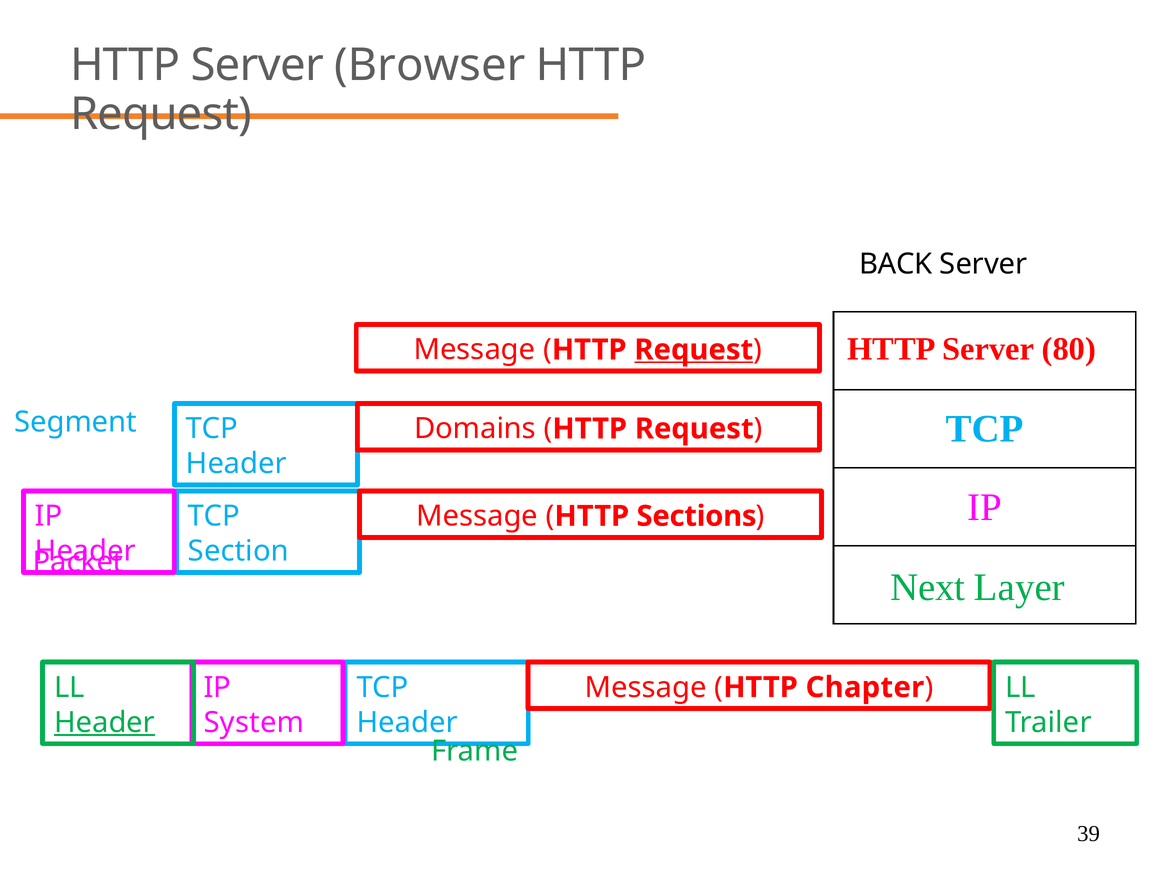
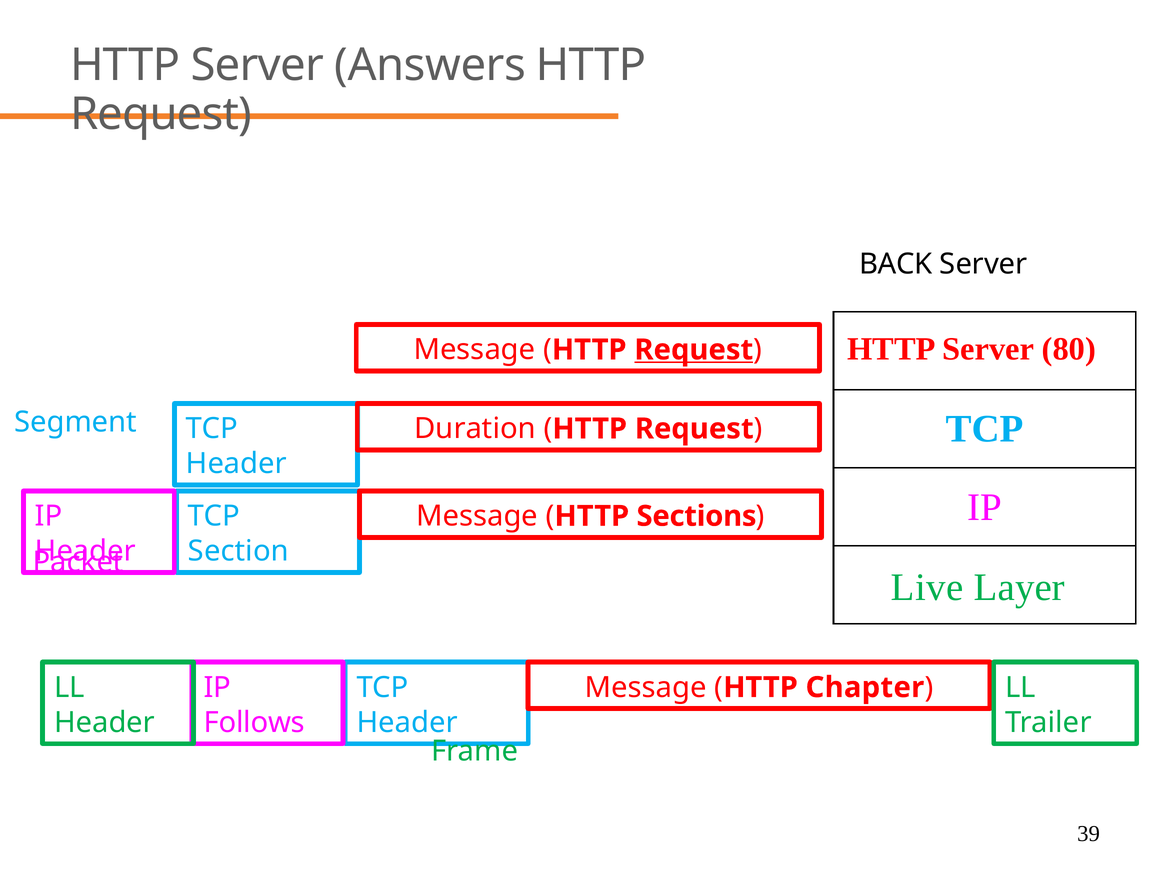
Browser: Browser -> Answers
Domains: Domains -> Duration
Next: Next -> Live
Header at (105, 723) underline: present -> none
System: System -> Follows
